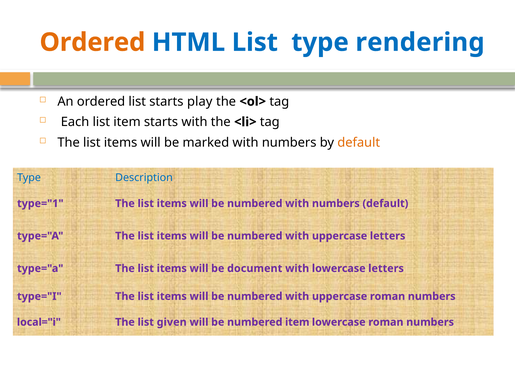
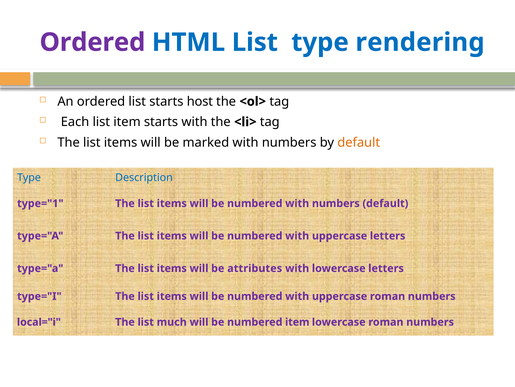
Ordered at (92, 42) colour: orange -> purple
play: play -> host
document: document -> attributes
given: given -> much
